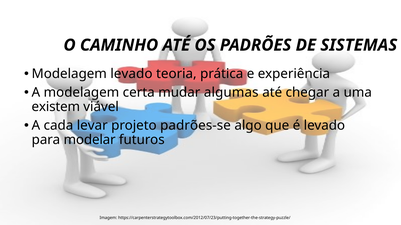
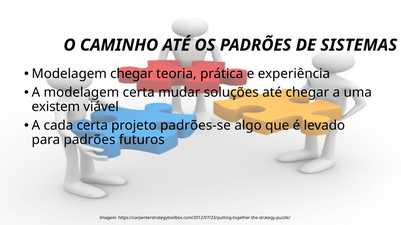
Modelagem levado: levado -> chegar
algumas: algumas -> soluções
cada levar: levar -> certa
para modelar: modelar -> padrões
